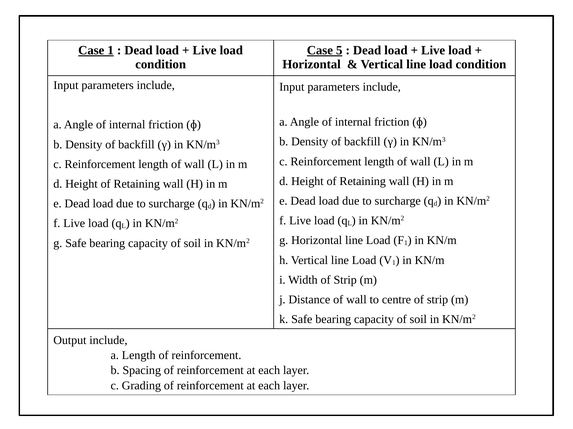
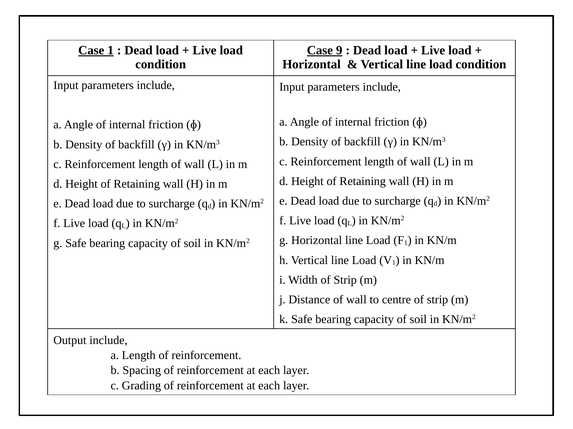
5: 5 -> 9
